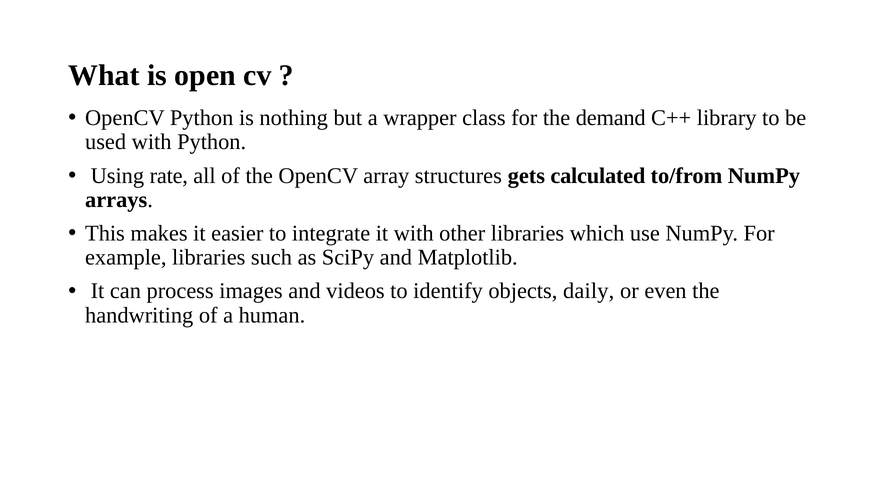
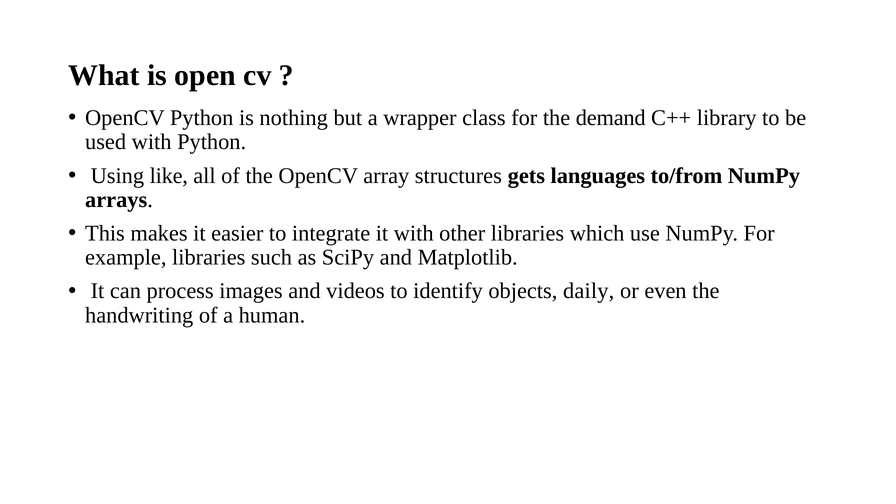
rate: rate -> like
calculated: calculated -> languages
